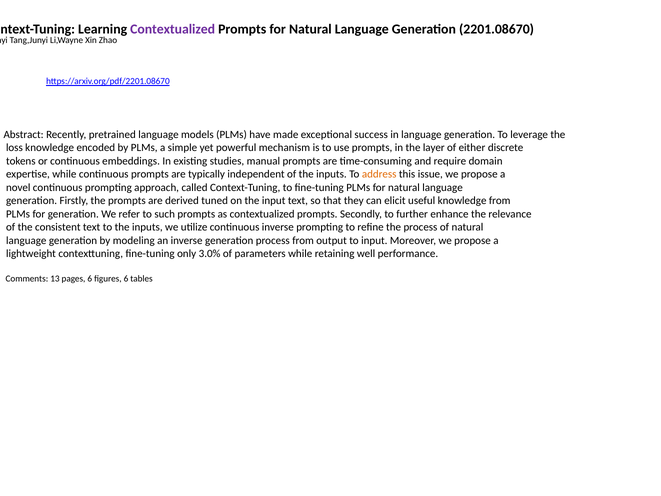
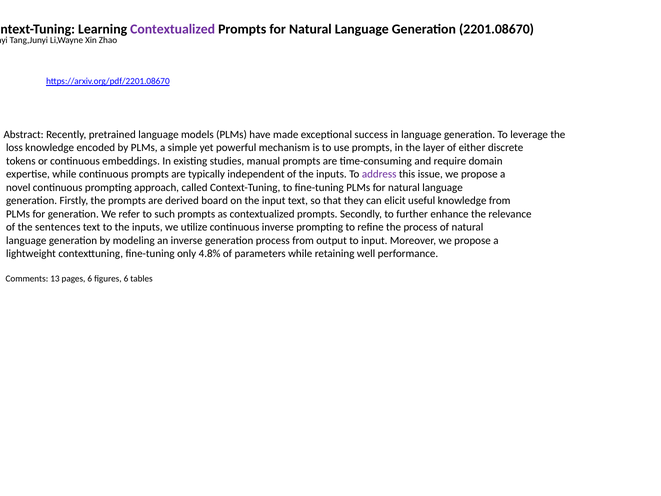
address colour: orange -> purple
tuned: tuned -> board
consistent: consistent -> sentences
3.0%: 3.0% -> 4.8%
